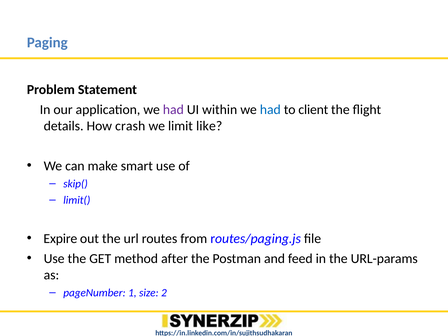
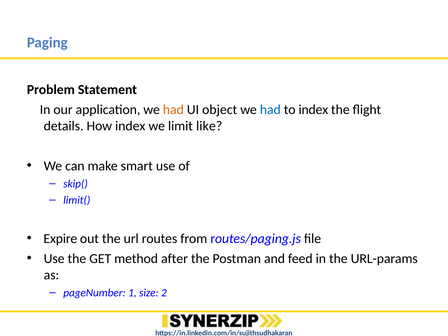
had at (173, 110) colour: purple -> orange
within: within -> object
to client: client -> index
How crash: crash -> index
